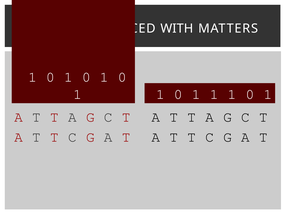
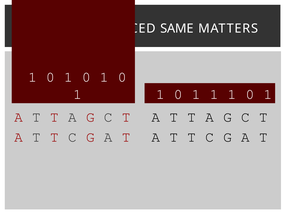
WITH: WITH -> SAME
